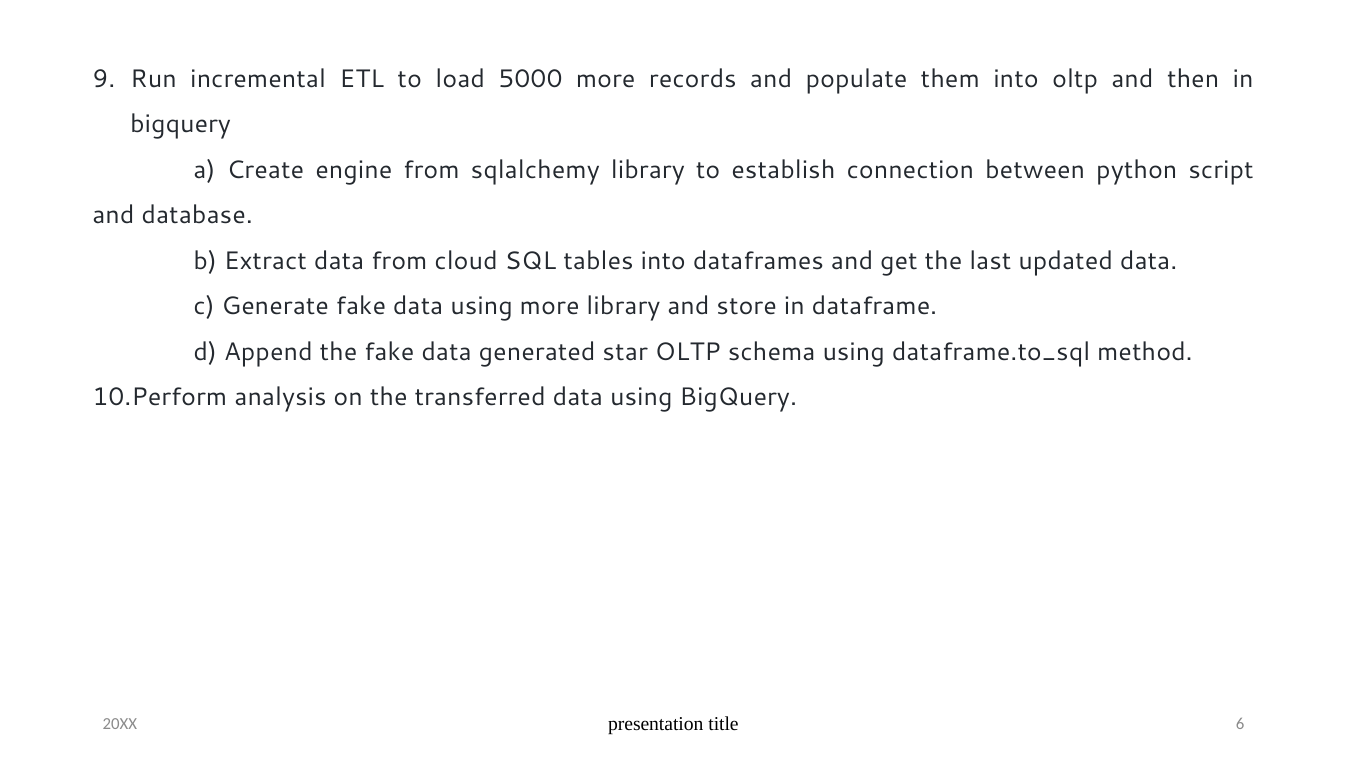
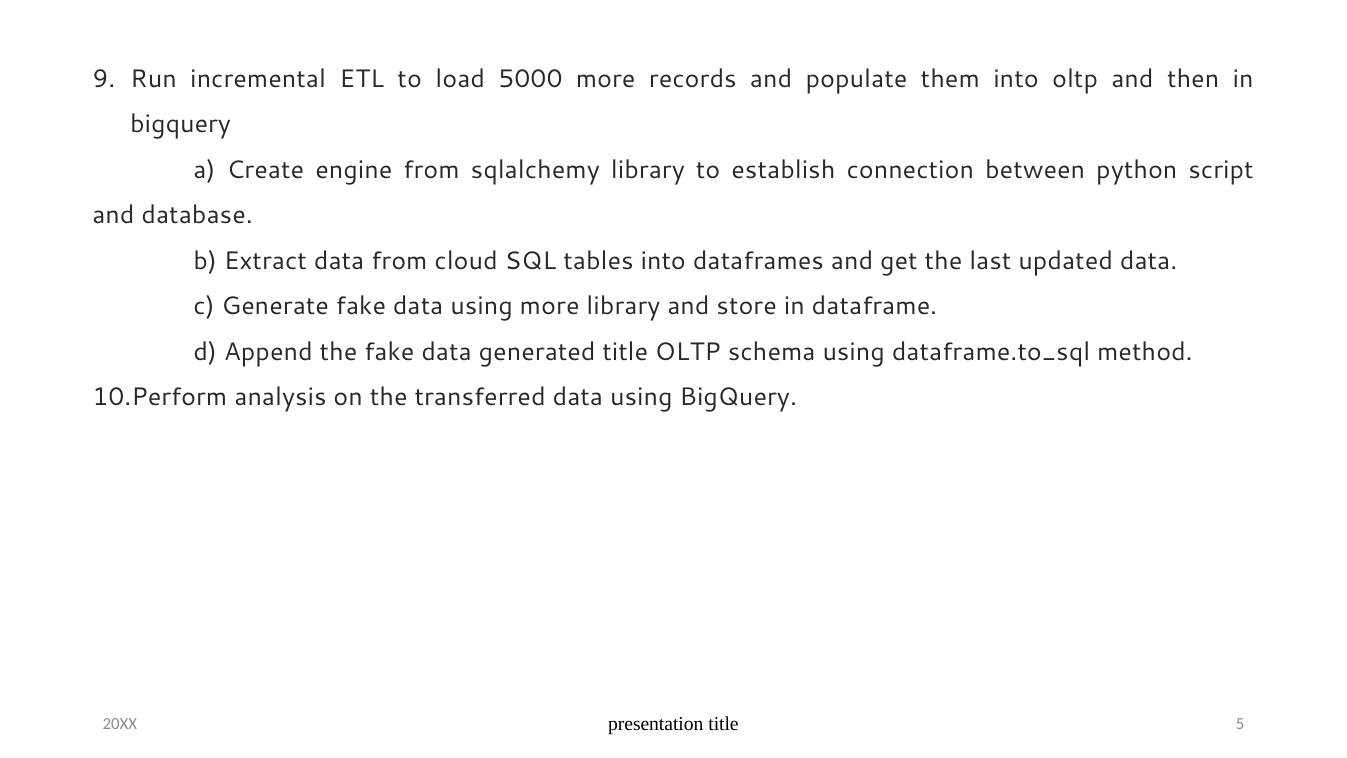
generated star: star -> title
6: 6 -> 5
